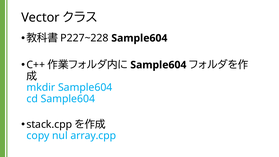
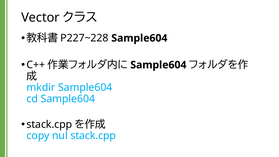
nul array.cpp: array.cpp -> stack.cpp
